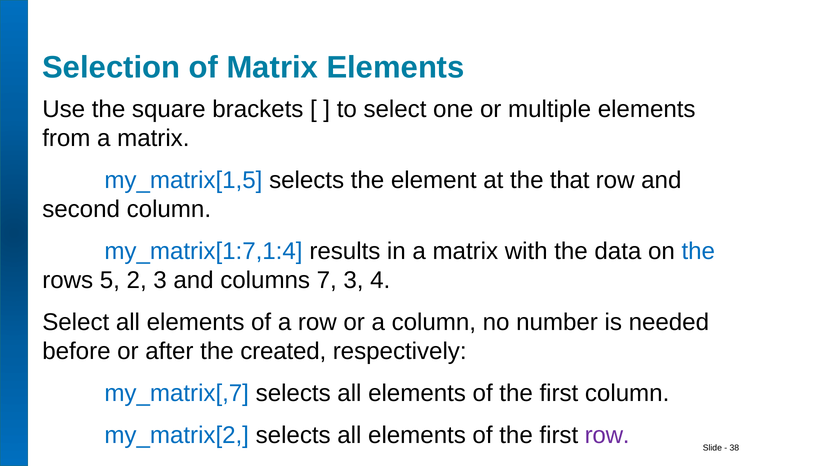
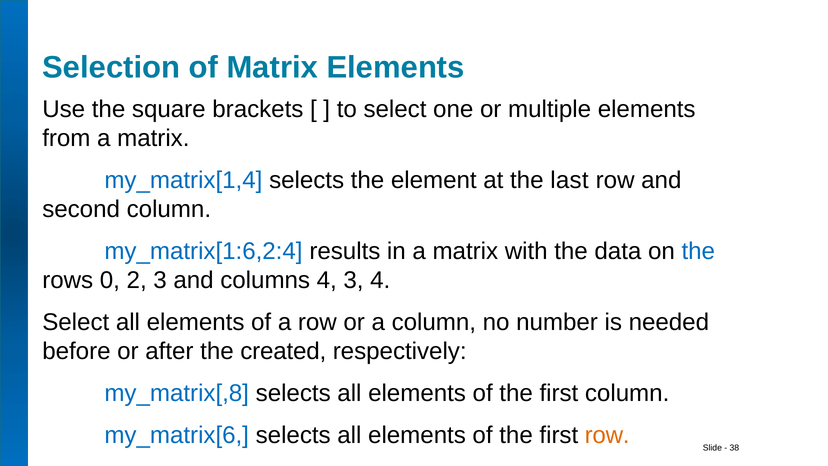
my_matrix[1,5: my_matrix[1,5 -> my_matrix[1,4
that: that -> last
my_matrix[1:7,1:4: my_matrix[1:7,1:4 -> my_matrix[1:6,2:4
5: 5 -> 0
columns 7: 7 -> 4
my_matrix[,7: my_matrix[,7 -> my_matrix[,8
my_matrix[2: my_matrix[2 -> my_matrix[6
row at (607, 435) colour: purple -> orange
